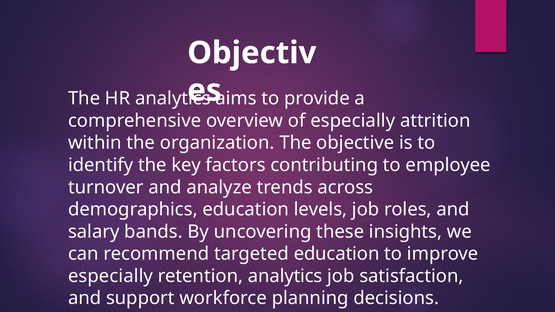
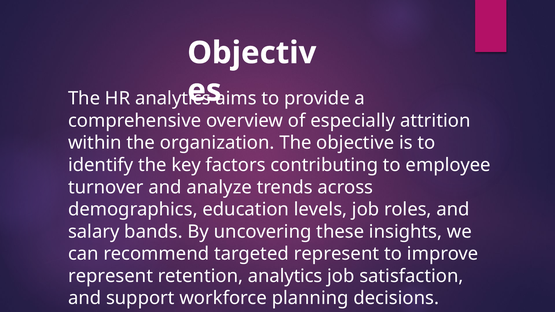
targeted education: education -> represent
especially at (111, 276): especially -> represent
